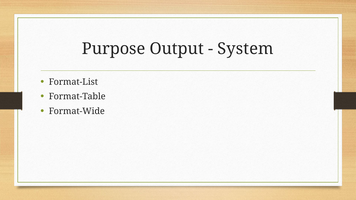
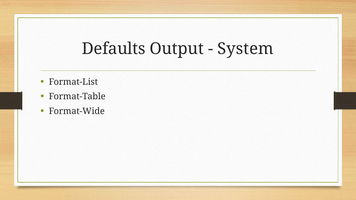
Purpose: Purpose -> Defaults
